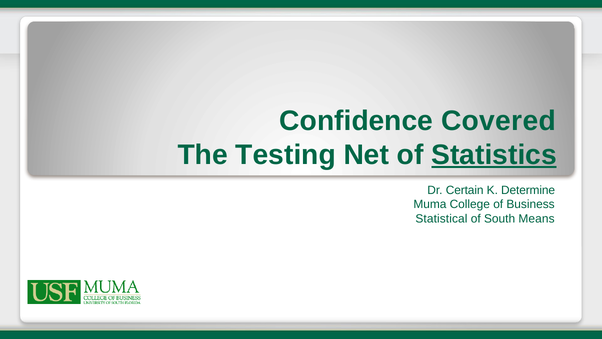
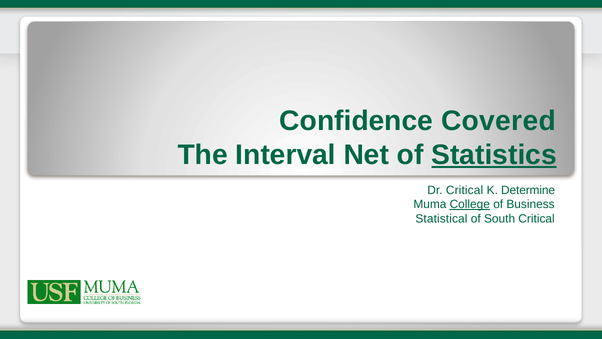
Testing: Testing -> Interval
Dr Certain: Certain -> Critical
College underline: none -> present
South Means: Means -> Critical
